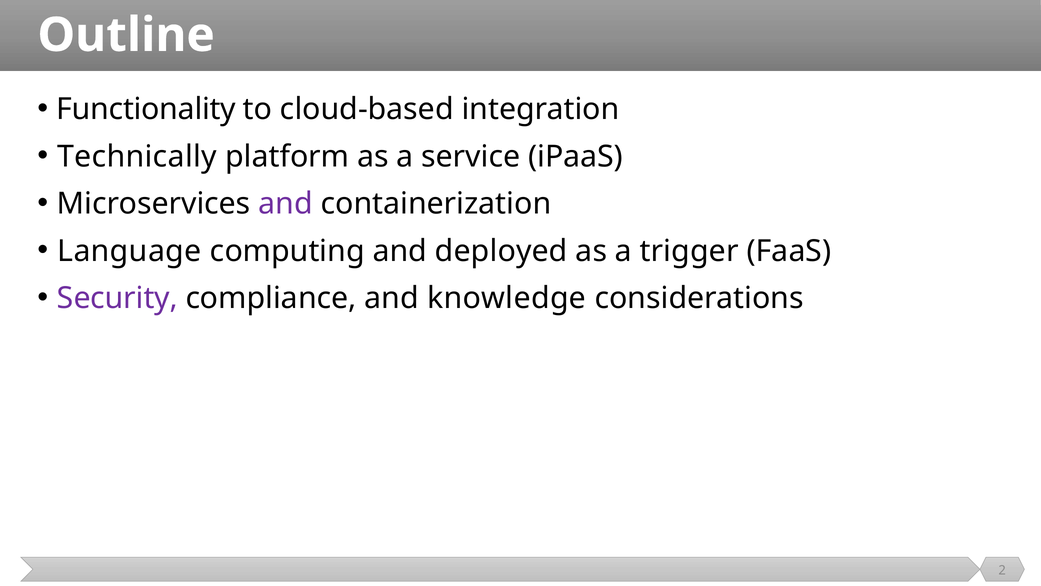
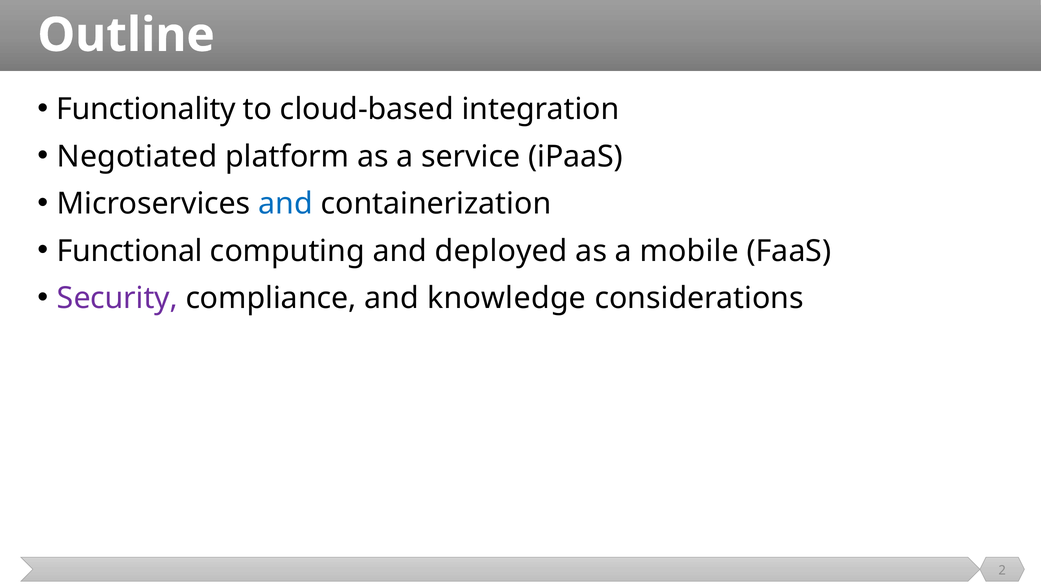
Technically: Technically -> Negotiated
and at (286, 204) colour: purple -> blue
Language: Language -> Functional
trigger: trigger -> mobile
